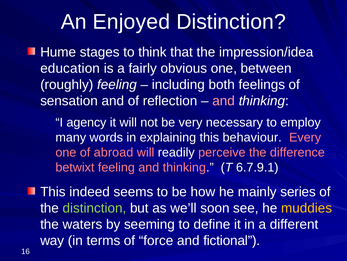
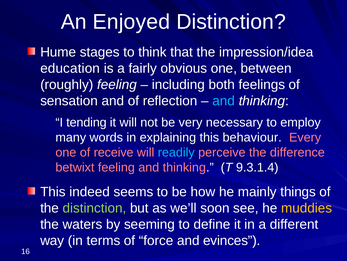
and at (224, 101) colour: pink -> light blue
agency: agency -> tending
abroad: abroad -> receive
readily colour: white -> light blue
6.7.9.1: 6.7.9.1 -> 9.3.1.4
series: series -> things
fictional: fictional -> evinces
